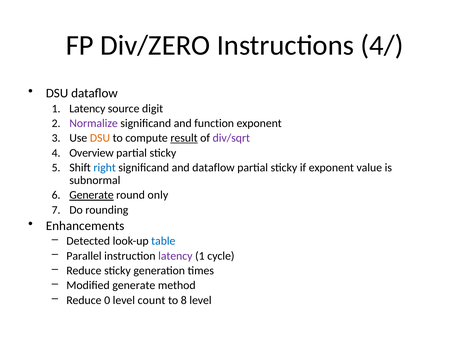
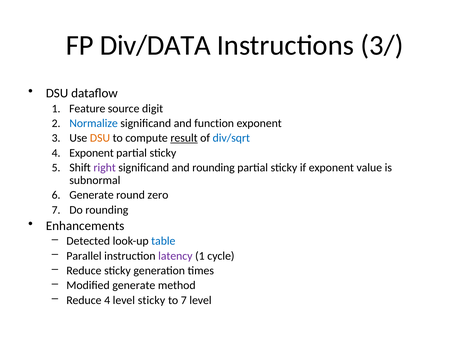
Div/ZERO: Div/ZERO -> Div/DATA
4/: 4/ -> 3/
1 Latency: Latency -> Feature
Normalize colour: purple -> blue
div/sqrt colour: purple -> blue
Overview at (92, 153): Overview -> Exponent
right colour: blue -> purple
and dataflow: dataflow -> rounding
Generate at (92, 195) underline: present -> none
only: only -> zero
Reduce 0: 0 -> 4
level count: count -> sticky
to 8: 8 -> 7
